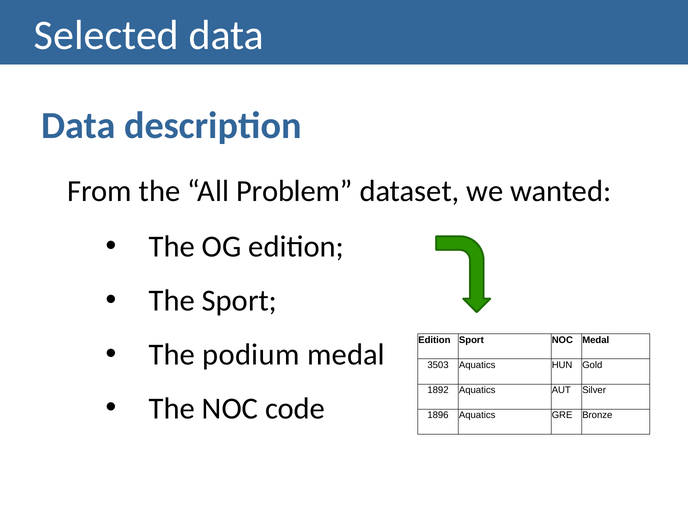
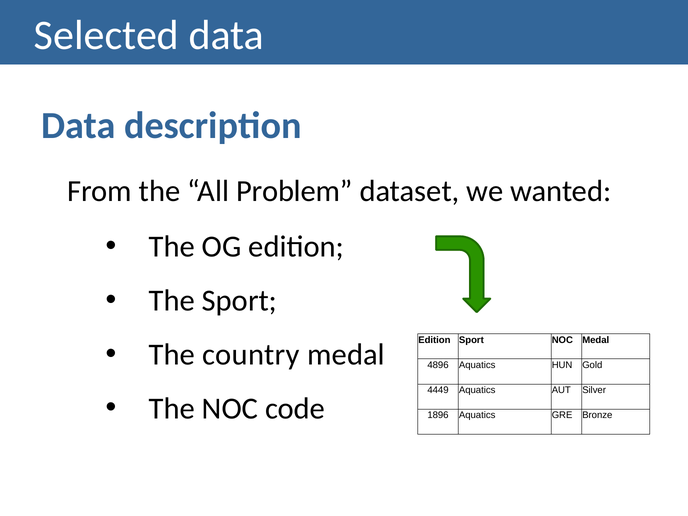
podium: podium -> country
3503: 3503 -> 4896
1892: 1892 -> 4449
